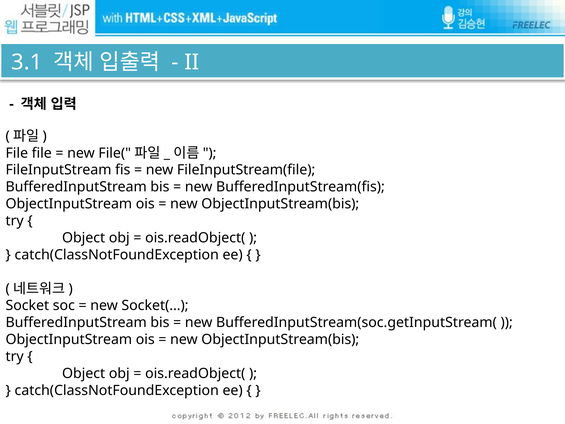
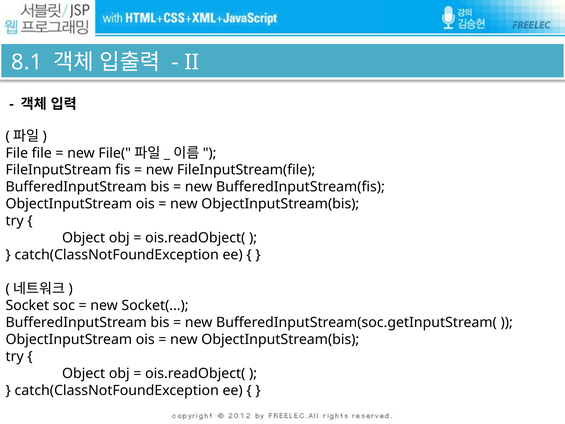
3.1: 3.1 -> 8.1
